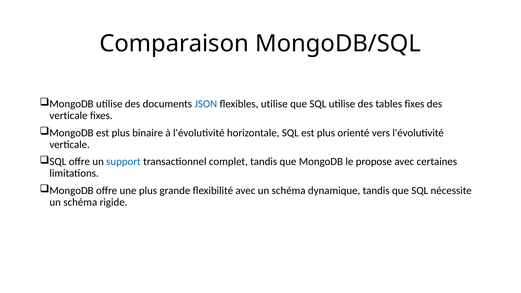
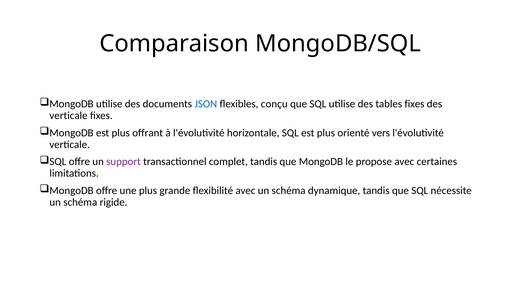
flexibles utilise: utilise -> conçu
binaire: binaire -> offrant
support colour: blue -> purple
